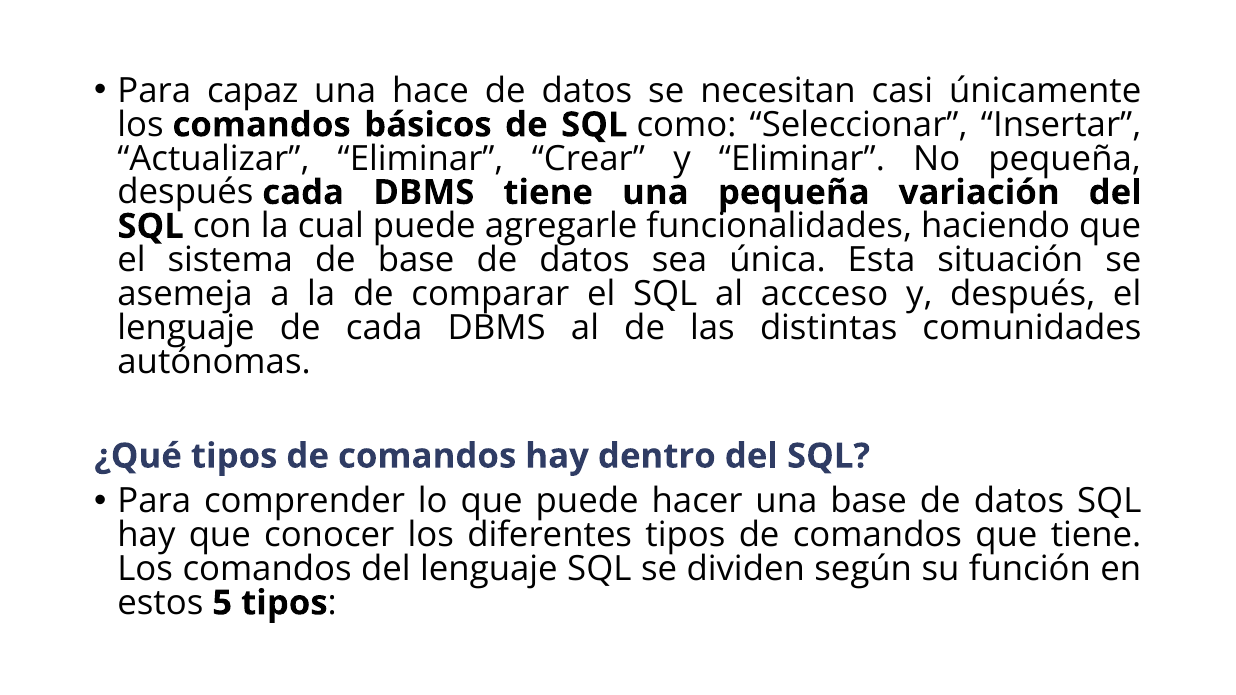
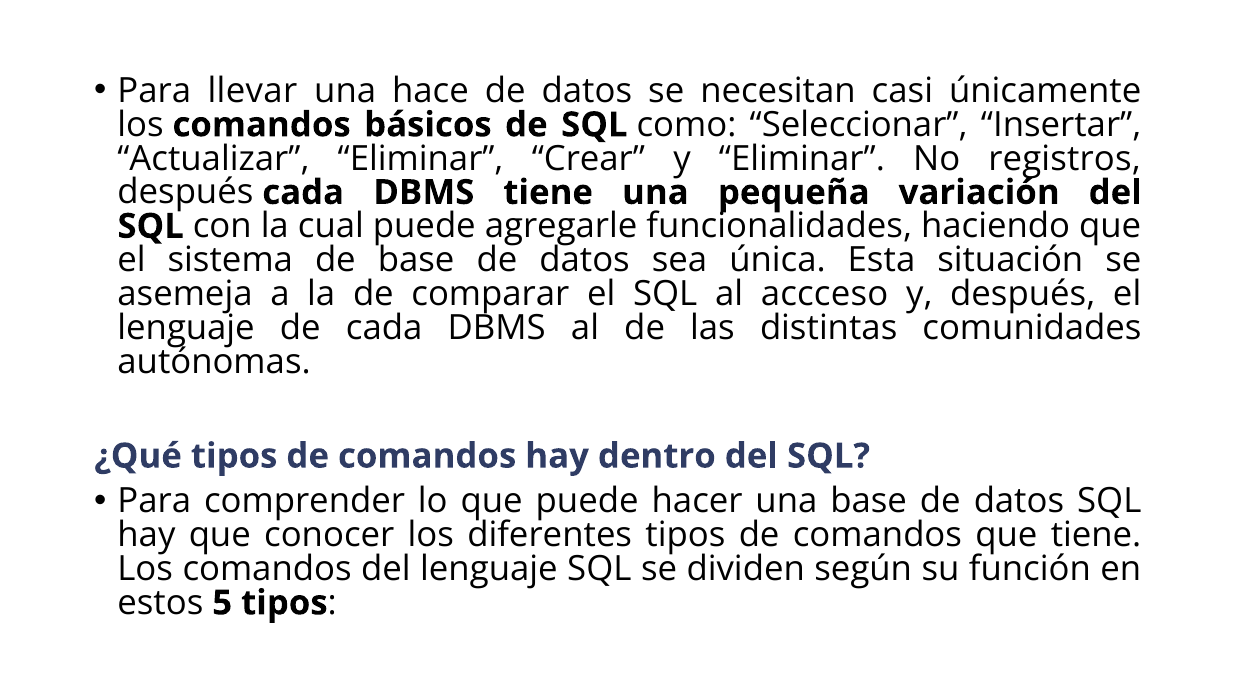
capaz: capaz -> llevar
No pequeña: pequeña -> registros
